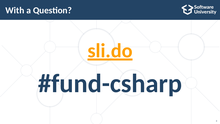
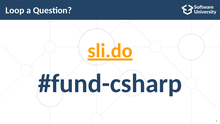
With: With -> Loop
